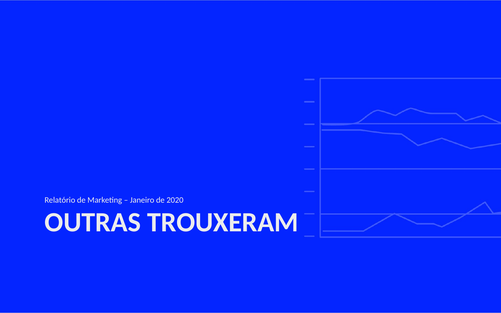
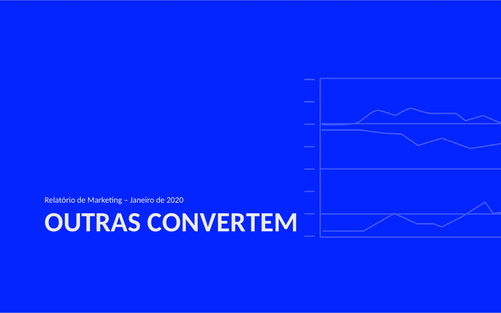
TROUXERAM: TROUXERAM -> CONVERTEM
